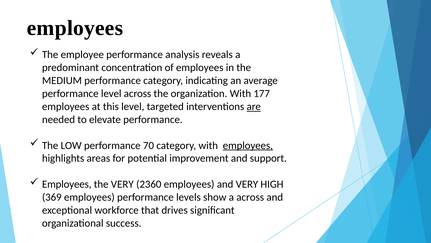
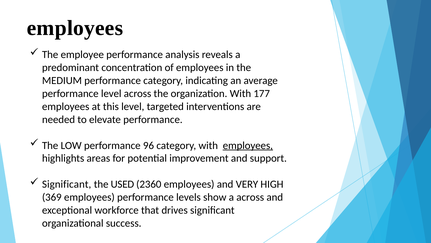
are underline: present -> none
70: 70 -> 96
Employees at (67, 184): Employees -> Significant
the VERY: VERY -> USED
